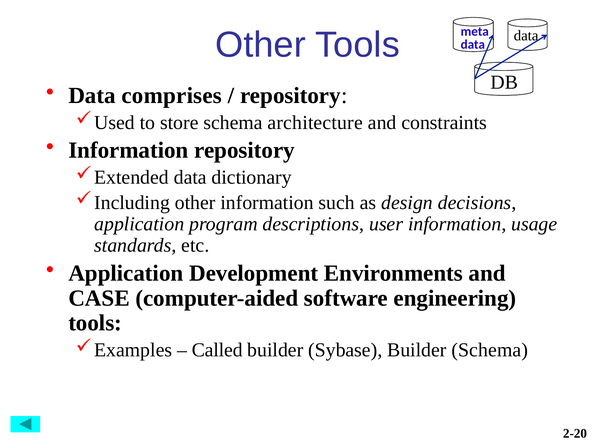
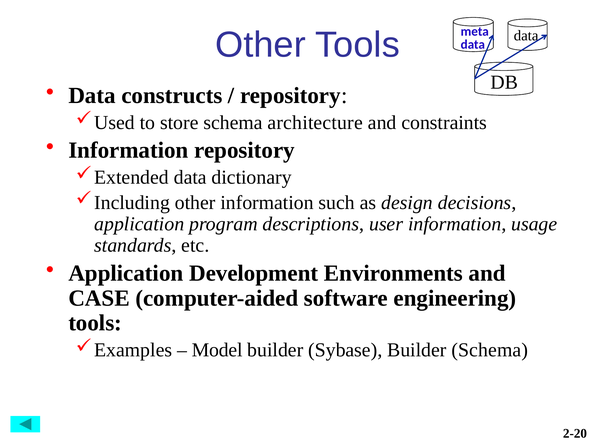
comprises: comprises -> constructs
Called: Called -> Model
